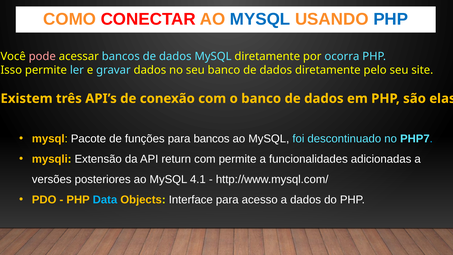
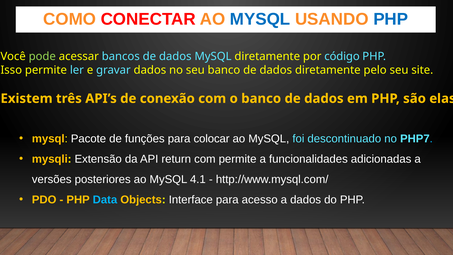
pode colour: pink -> light green
ocorra: ocorra -> código
para bancos: bancos -> colocar
